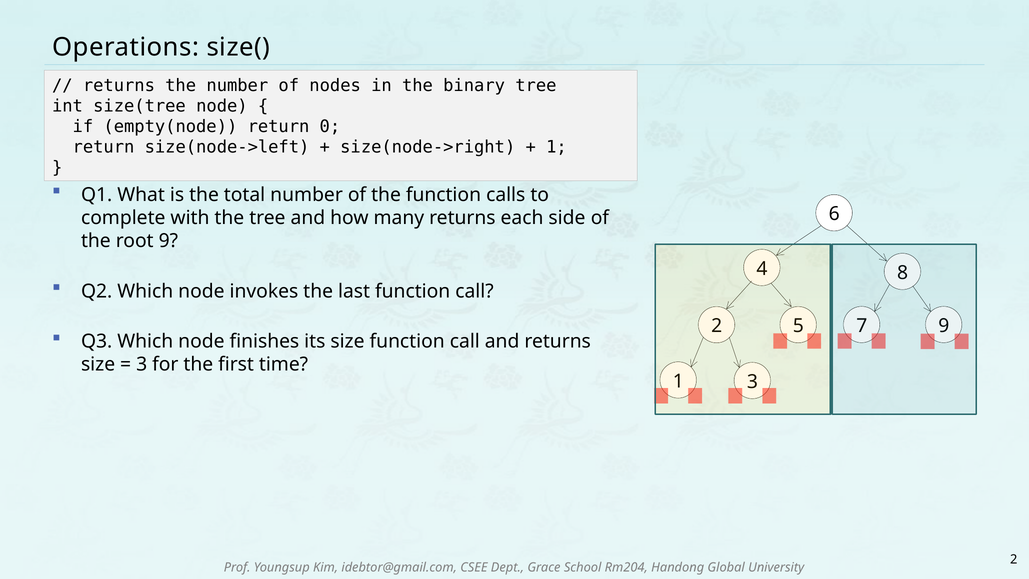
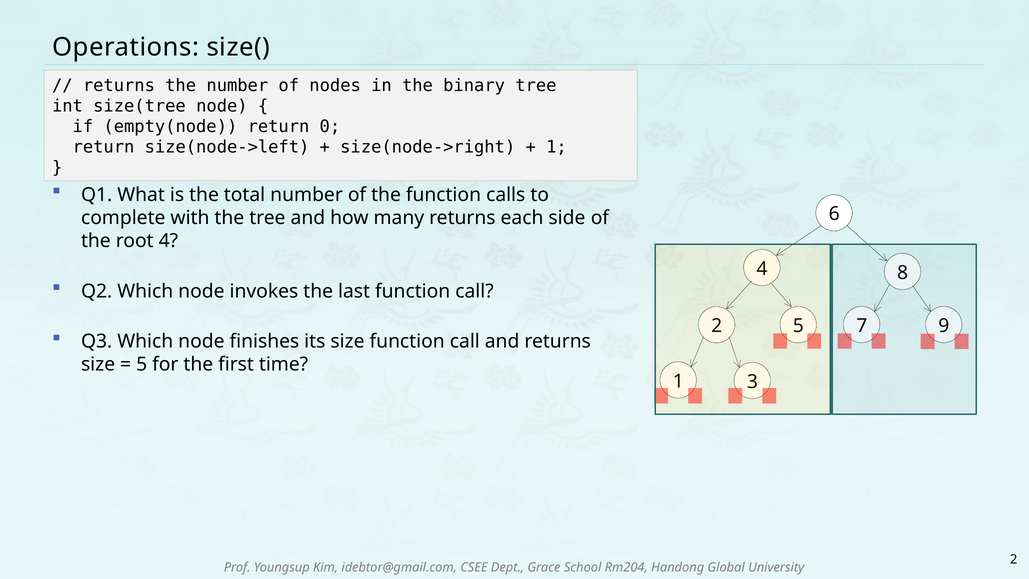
root 9: 9 -> 4
3 at (142, 364): 3 -> 5
